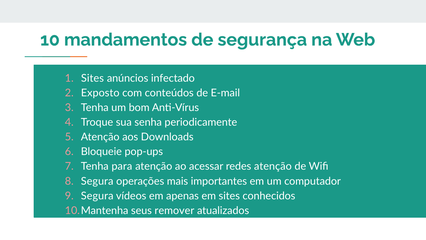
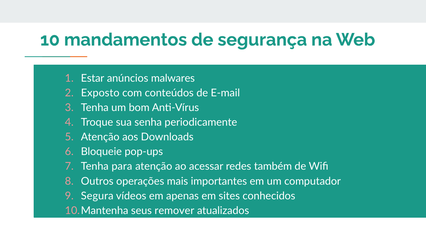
Sites at (92, 78): Sites -> Estar
infectado: infectado -> malwares
redes atenção: atenção -> também
Segura at (97, 181): Segura -> Outros
